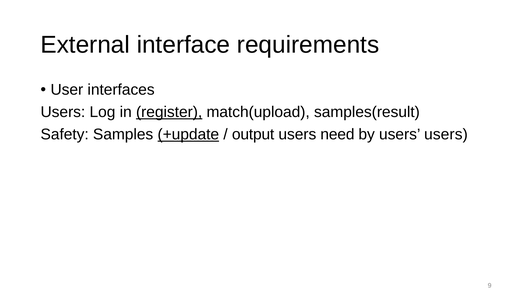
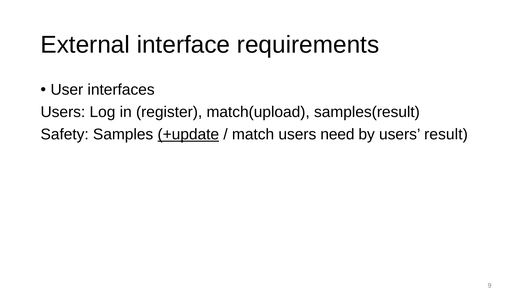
register underline: present -> none
output: output -> match
users users: users -> result
